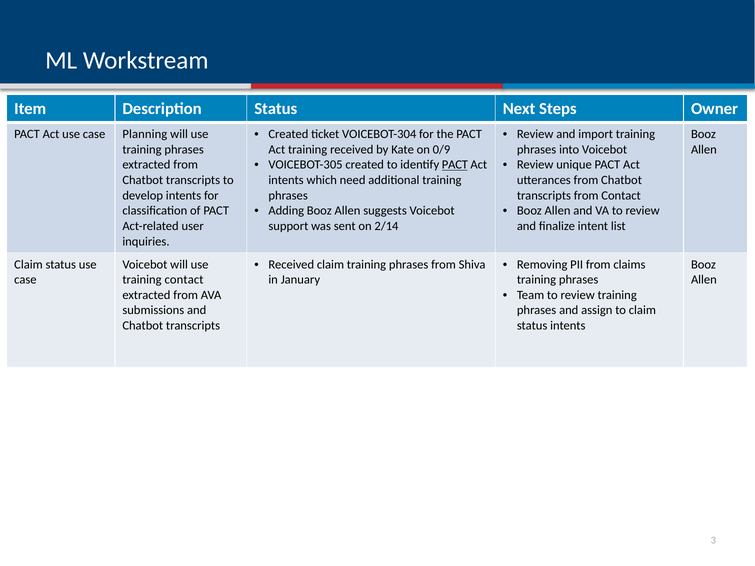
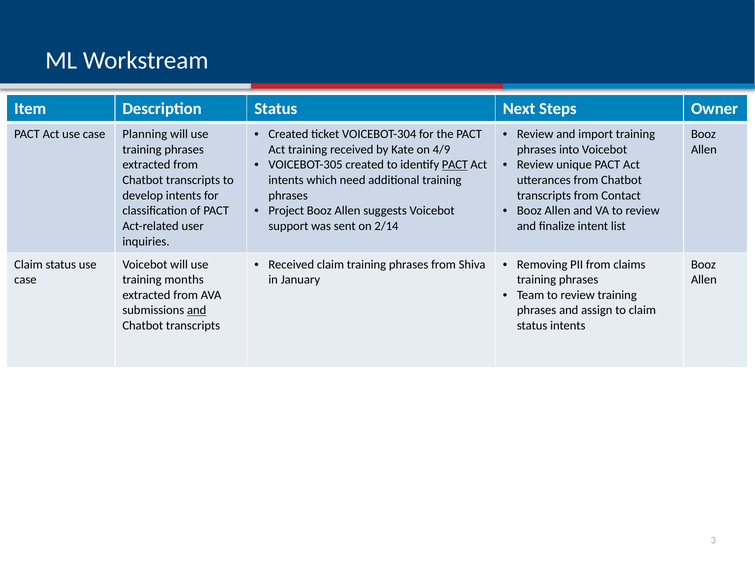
0/9: 0/9 -> 4/9
Adding: Adding -> Project
training contact: contact -> months
and at (197, 310) underline: none -> present
